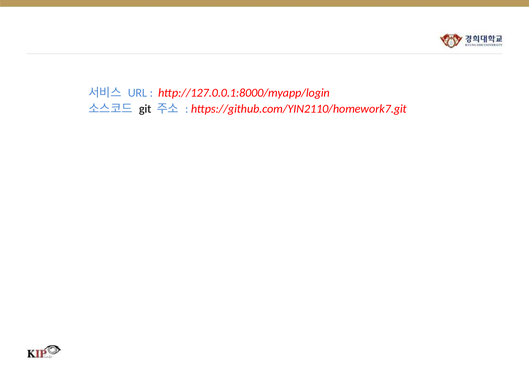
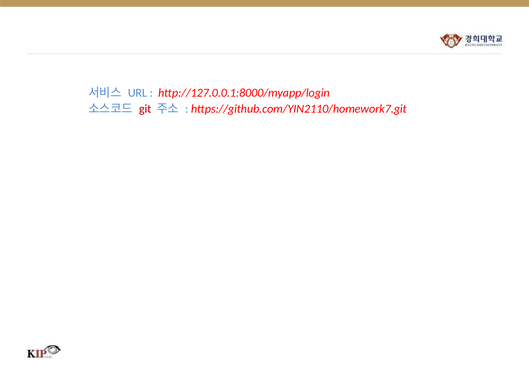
git colour: black -> red
